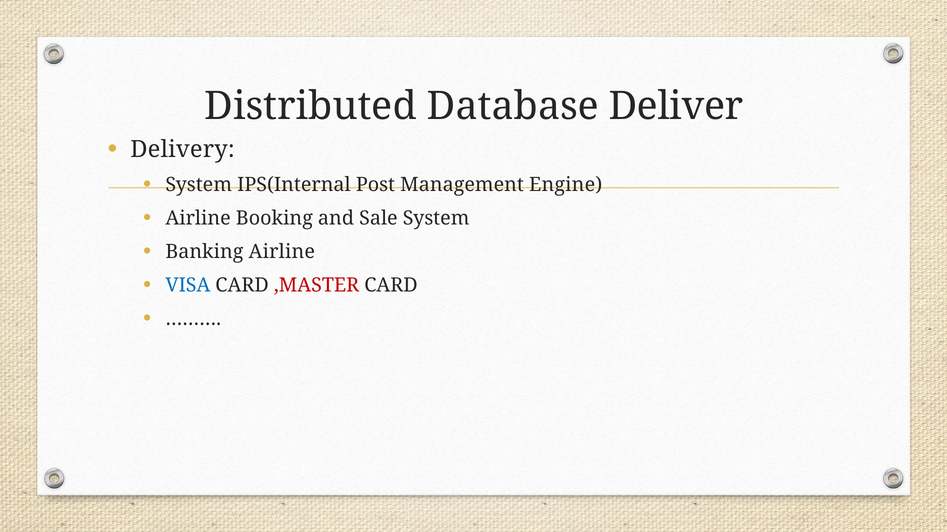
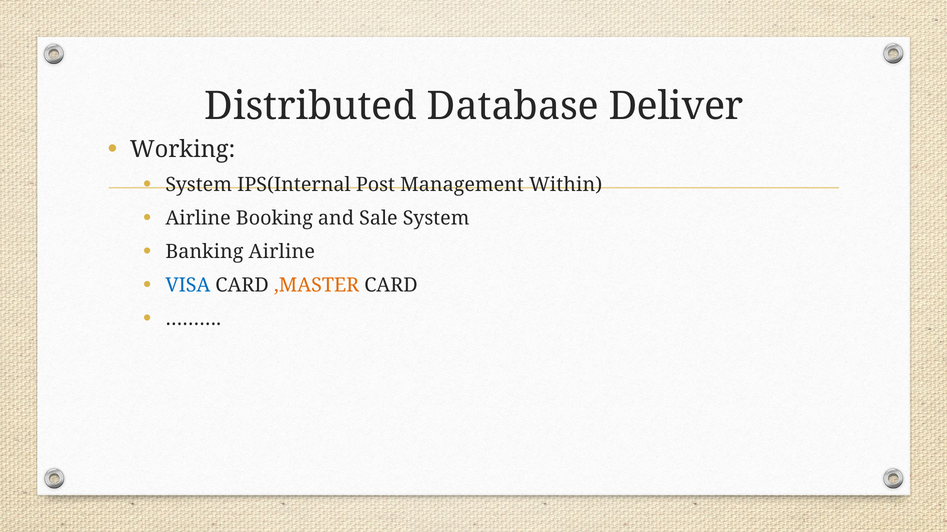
Delivery: Delivery -> Working
Engine: Engine -> Within
,MASTER colour: red -> orange
